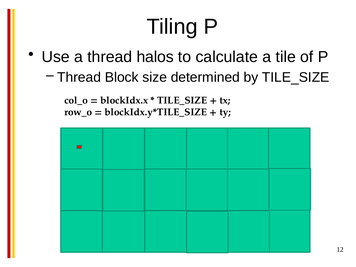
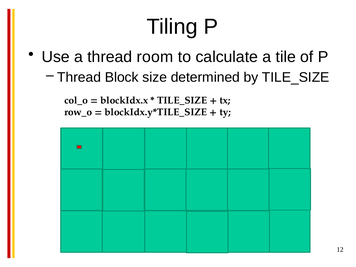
halos: halos -> room
